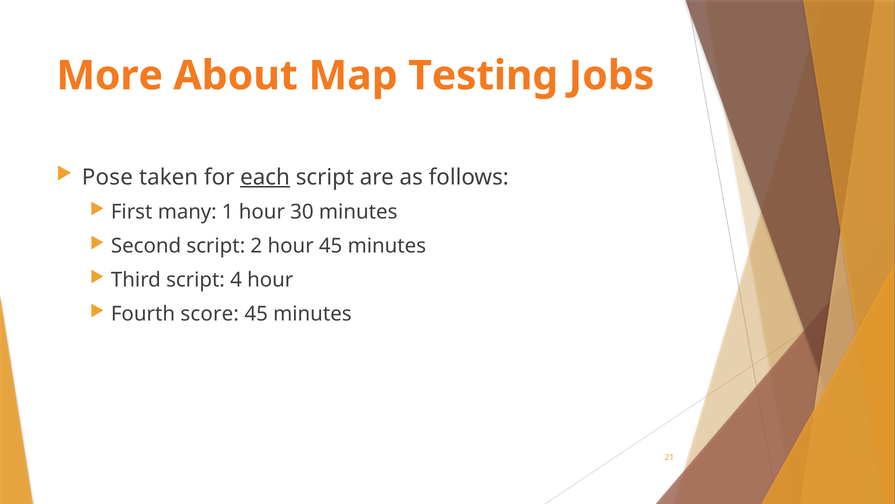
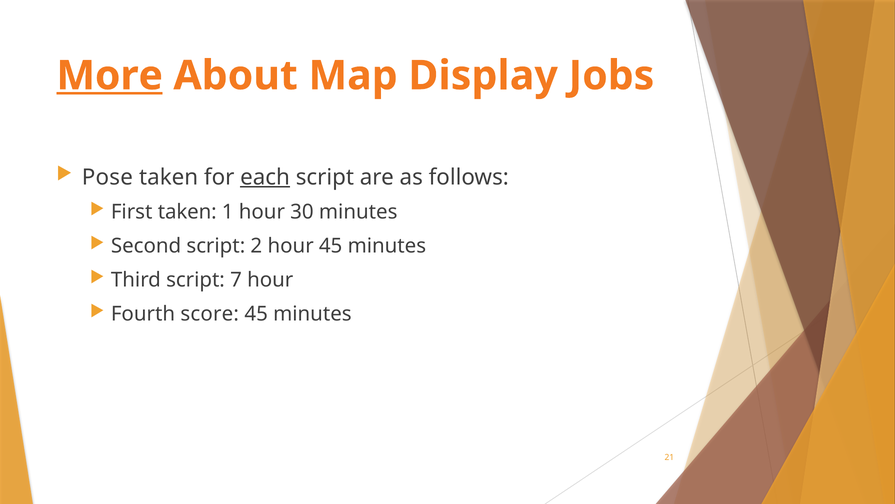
More underline: none -> present
Testing: Testing -> Display
First many: many -> taken
4: 4 -> 7
